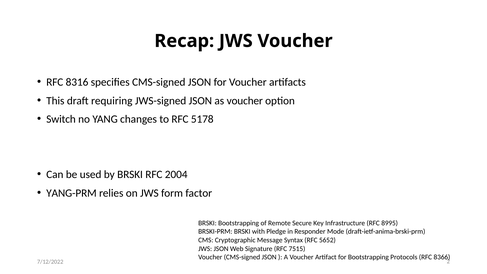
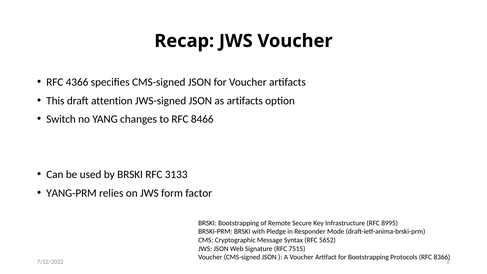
8316: 8316 -> 4366
requiring: requiring -> attention
as voucher: voucher -> artifacts
5178: 5178 -> 8466
2004: 2004 -> 3133
